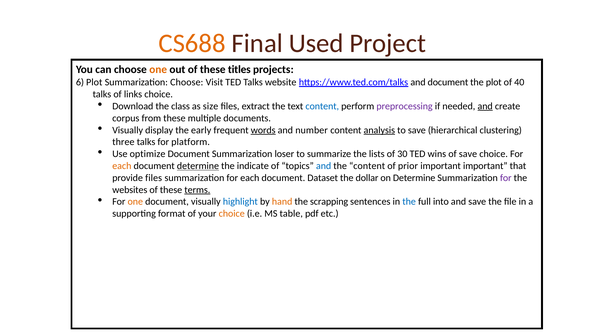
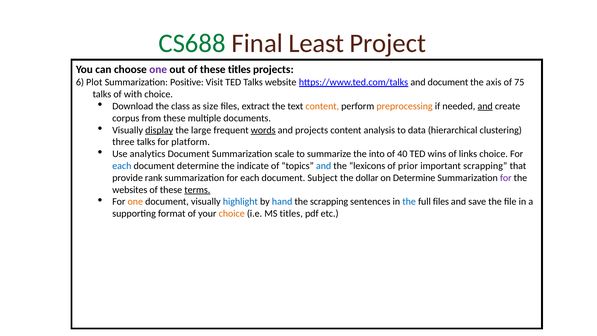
CS688 colour: orange -> green
Used: Used -> Least
one at (158, 69) colour: orange -> purple
Summarization Choose: Choose -> Positive
the plot: plot -> axis
40: 40 -> 75
links: links -> with
content at (322, 106) colour: blue -> orange
preprocessing colour: purple -> orange
display underline: none -> present
early: early -> large
and number: number -> projects
analysis underline: present -> none
to save: save -> data
optimize: optimize -> analytics
loser: loser -> scale
lists: lists -> into
30: 30 -> 40
of save: save -> links
each at (122, 166) colour: orange -> blue
determine at (198, 166) underline: present -> none
the content: content -> lexicons
important important: important -> scrapping
provide files: files -> rank
Dataset: Dataset -> Subject
hand colour: orange -> blue
full into: into -> files
MS table: table -> titles
